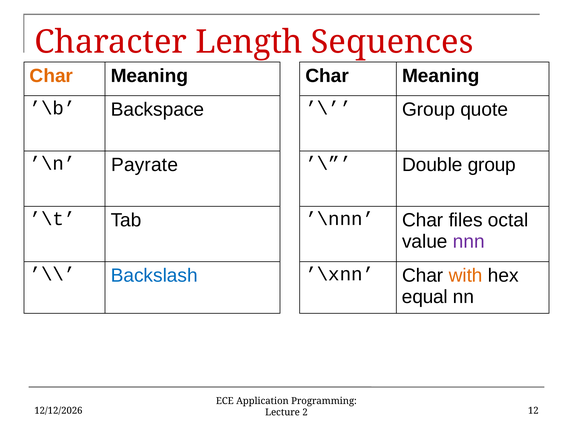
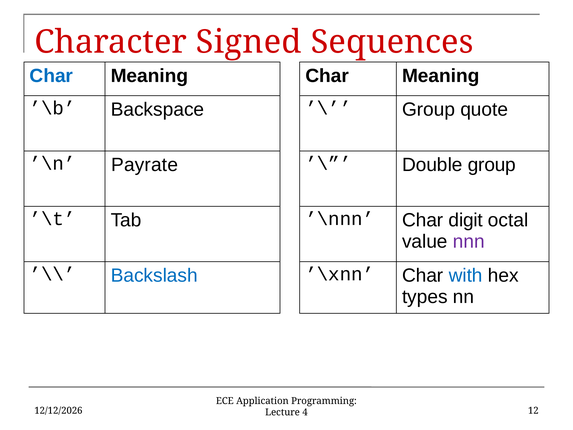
Length: Length -> Signed
Char at (51, 76) colour: orange -> blue
files: files -> digit
with colour: orange -> blue
equal: equal -> types
2: 2 -> 4
